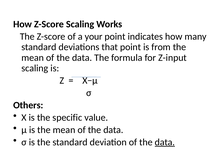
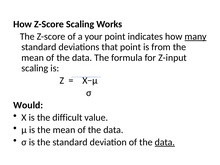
many underline: none -> present
Others: Others -> Would
specific: specific -> difficult
